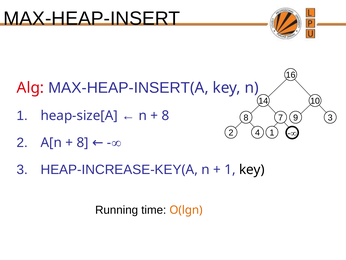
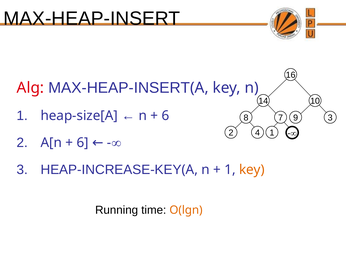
8 at (165, 116): 8 -> 6
8 at (83, 142): 8 -> 6
key at (252, 169) colour: black -> orange
